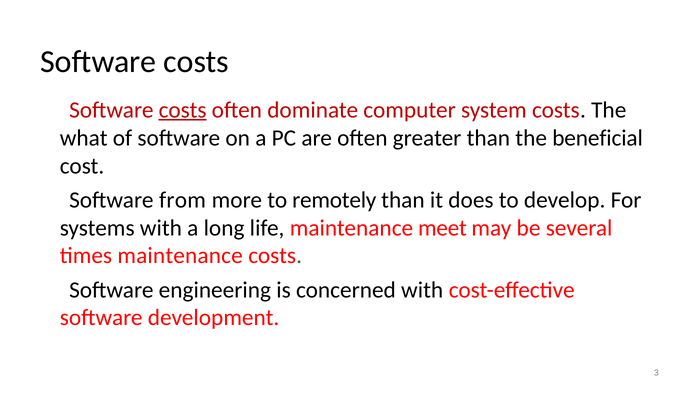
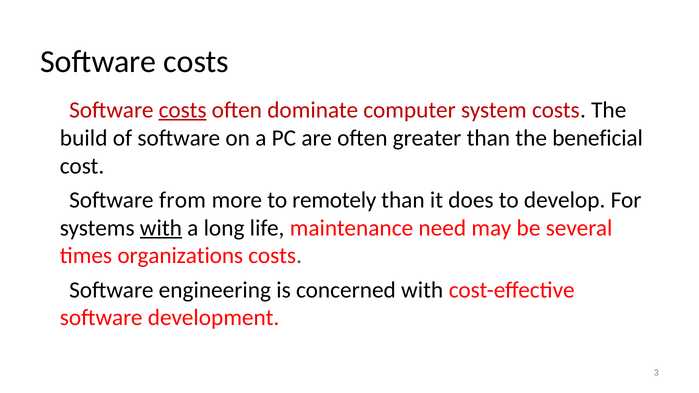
what: what -> build
with at (161, 228) underline: none -> present
meet: meet -> need
times maintenance: maintenance -> organizations
